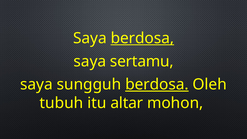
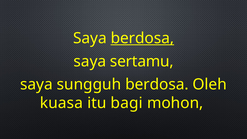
berdosa at (157, 84) underline: present -> none
tubuh: tubuh -> kuasa
altar: altar -> bagi
